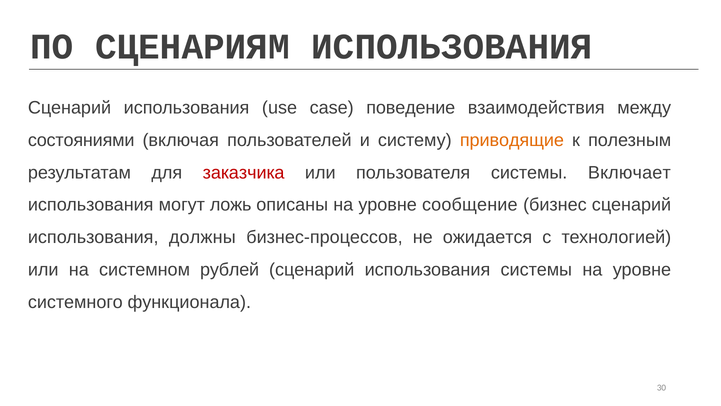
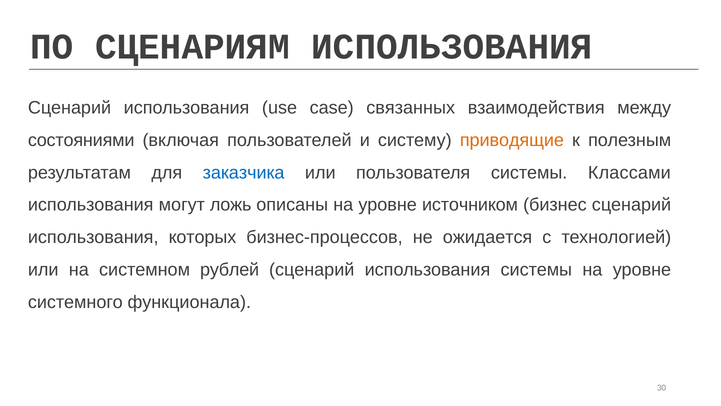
поведение: поведение -> связанных
заказчика colour: red -> blue
Включает: Включает -> Классами
сообщение: сообщение -> источником
должны: должны -> которых
